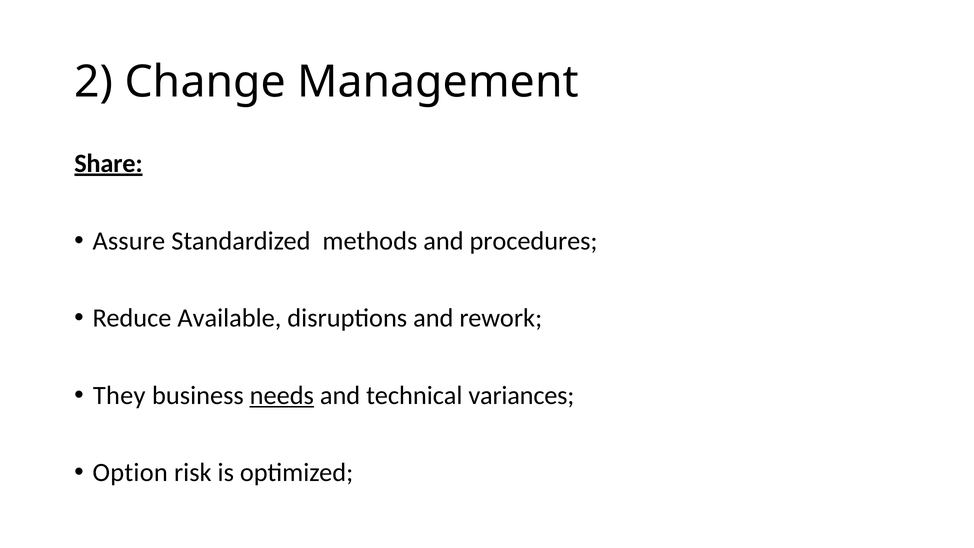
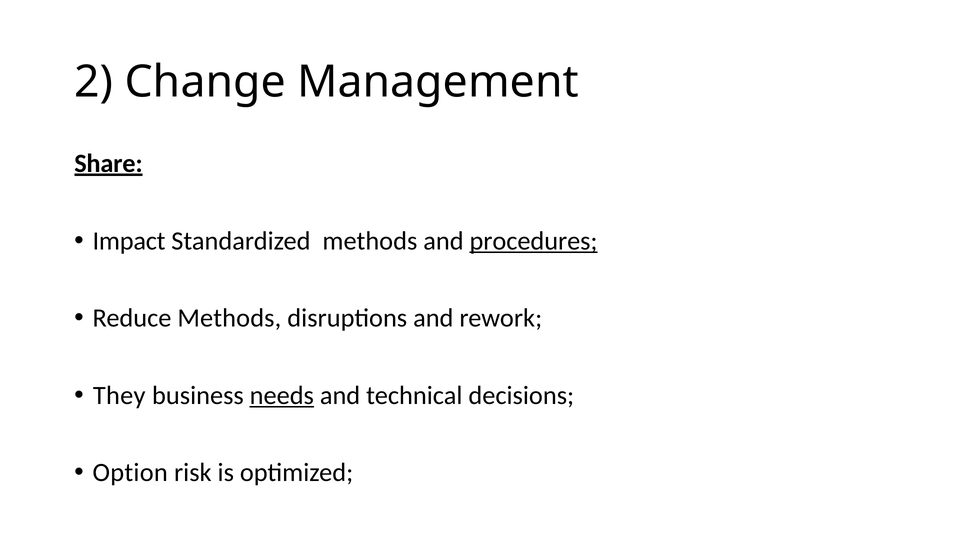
Assure: Assure -> Impact
procedures underline: none -> present
Reduce Available: Available -> Methods
variances: variances -> decisions
